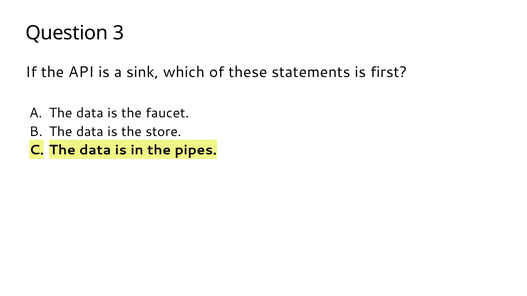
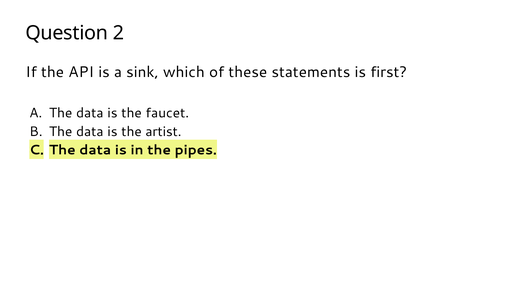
3: 3 -> 2
store: store -> artist
